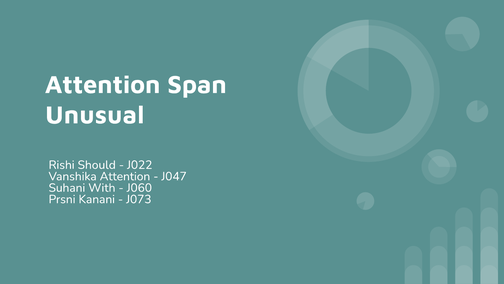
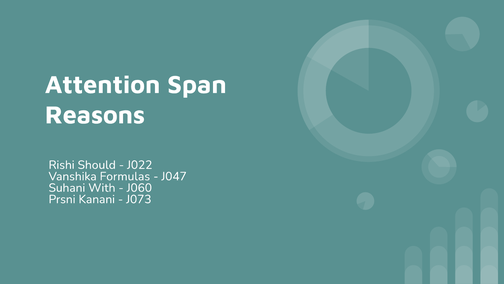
Unusual: Unusual -> Reasons
Vanshika Attention: Attention -> Formulas
